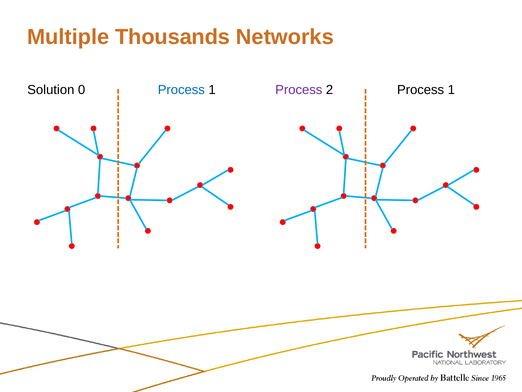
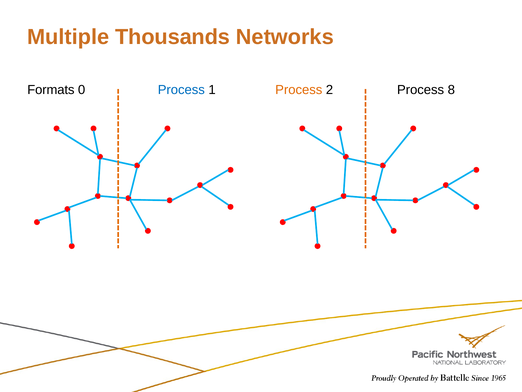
Solution: Solution -> Formats
Process at (299, 90) colour: purple -> orange
2 Process 1: 1 -> 8
